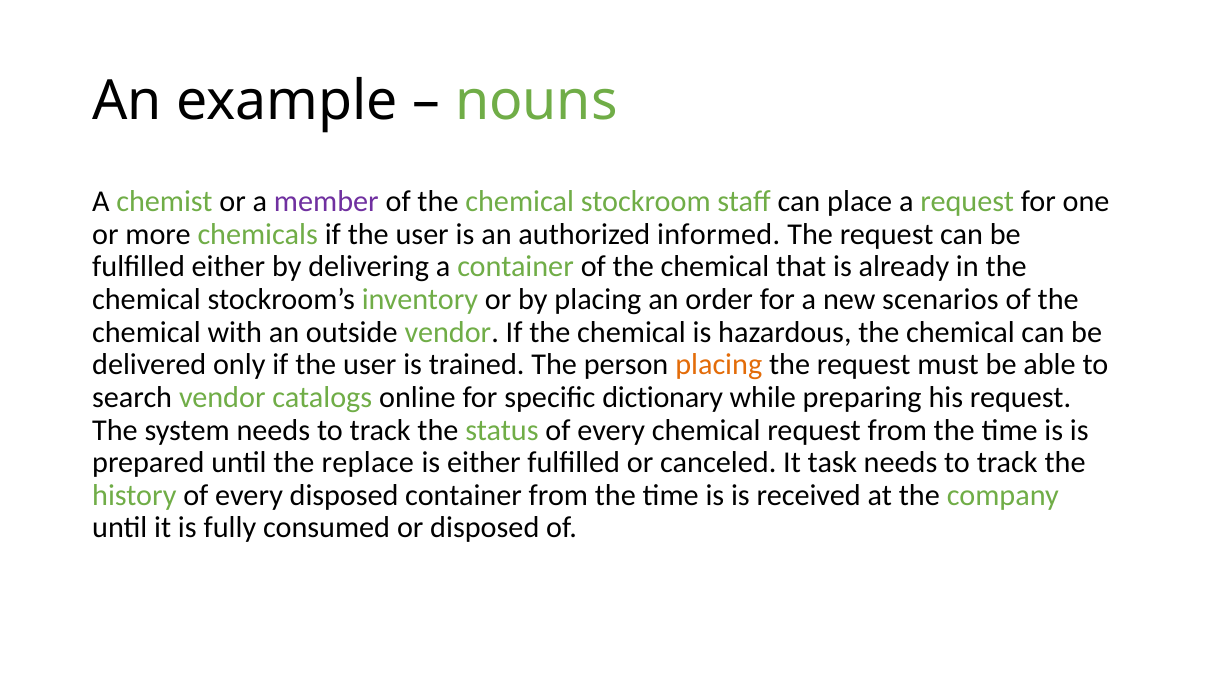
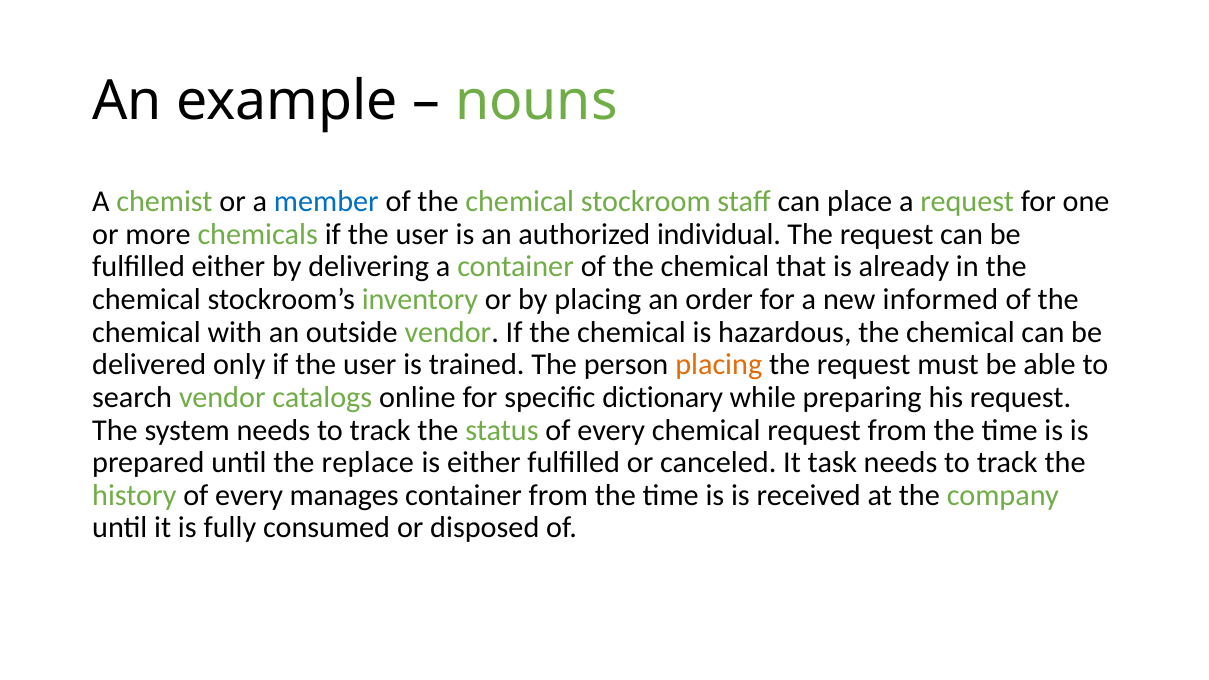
member colour: purple -> blue
informed: informed -> individual
scenarios: scenarios -> informed
every disposed: disposed -> manages
